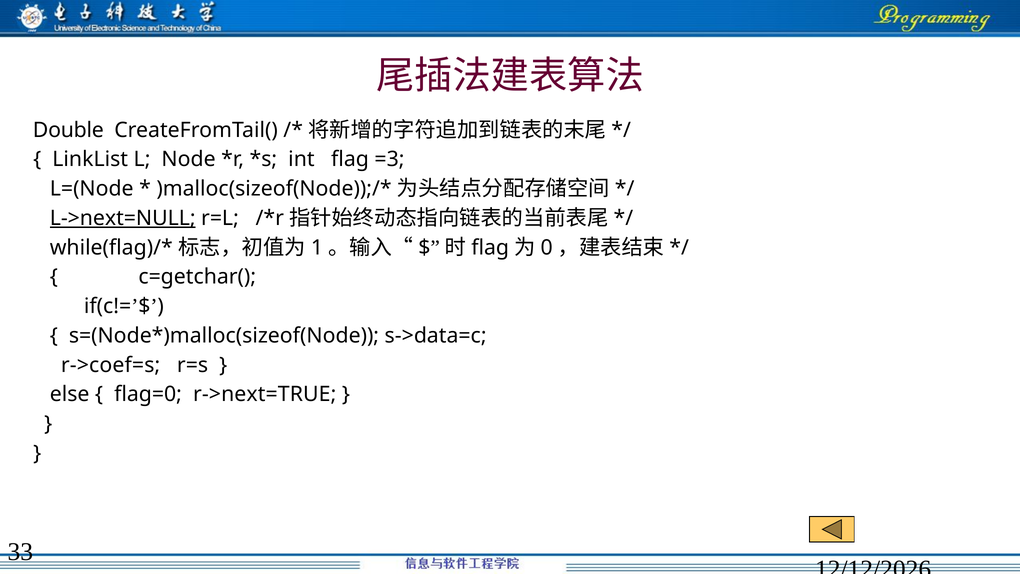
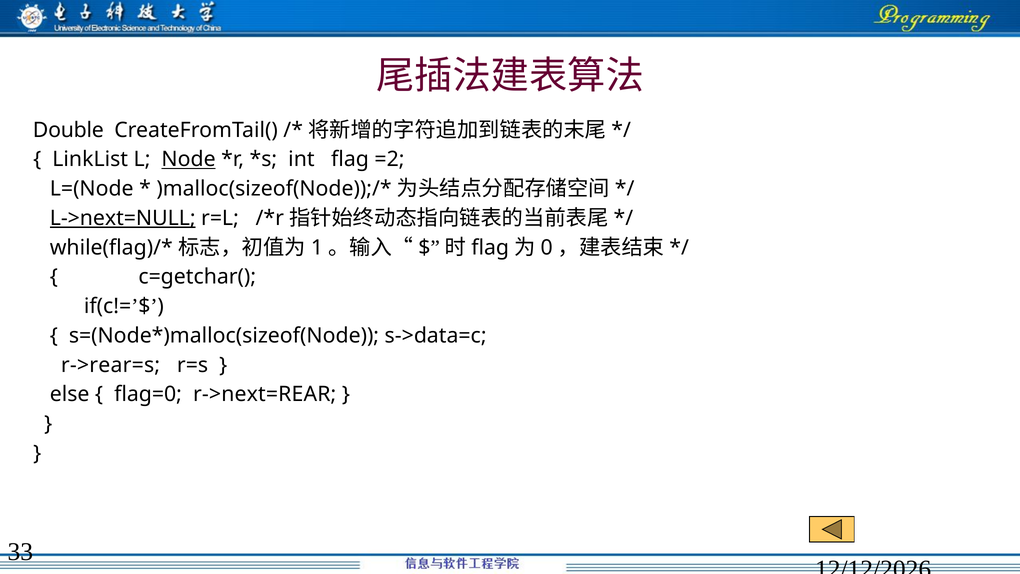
Node underline: none -> present
=3: =3 -> =2
r->coef=s: r->coef=s -> r->rear=s
r->next=TRUE: r->next=TRUE -> r->next=REAR
